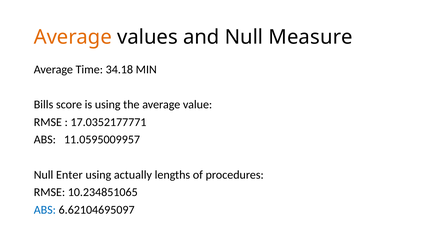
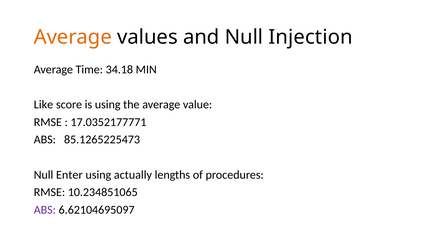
Measure: Measure -> Injection
Bills: Bills -> Like
11.0595009957: 11.0595009957 -> 85.1265225473
ABS at (45, 210) colour: blue -> purple
